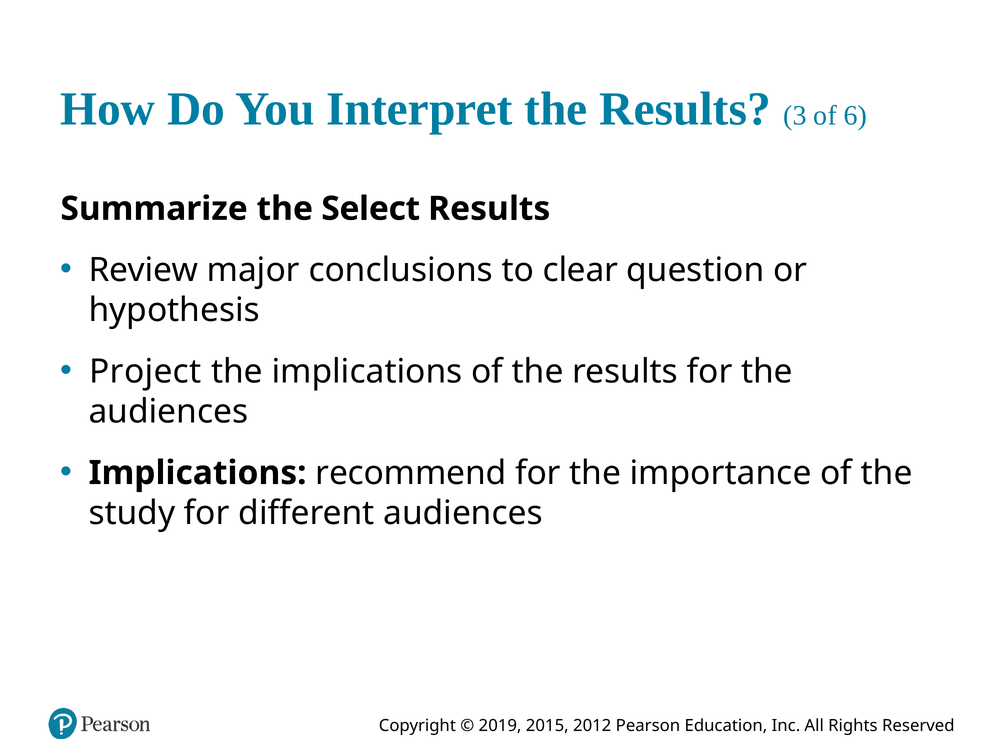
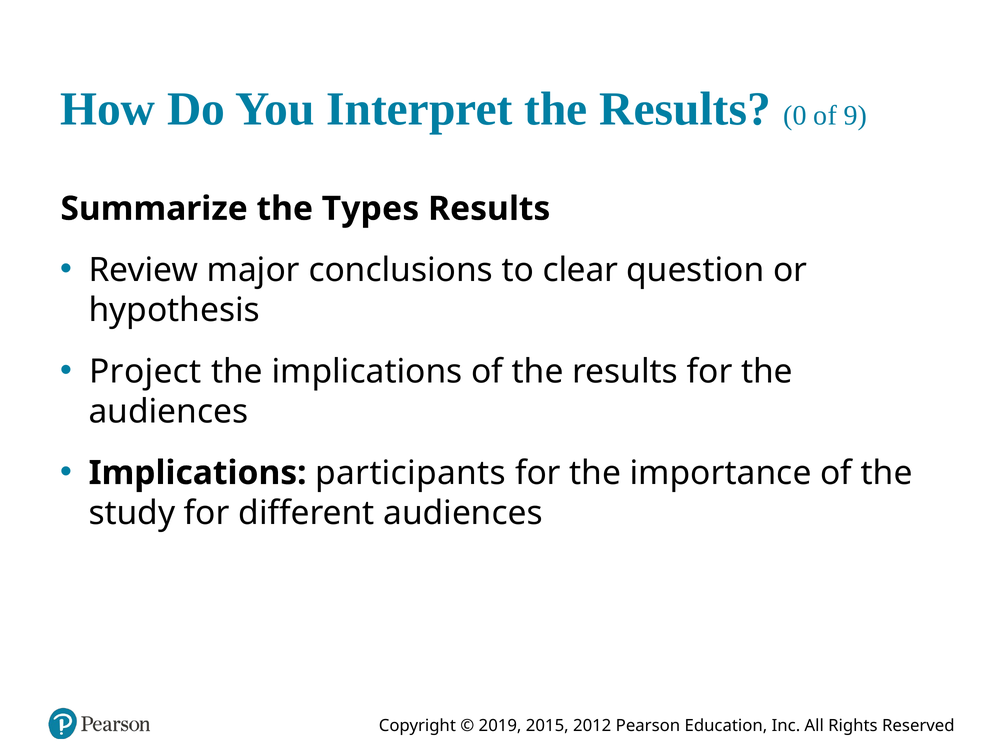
3: 3 -> 0
6: 6 -> 9
Select: Select -> Types
recommend: recommend -> participants
